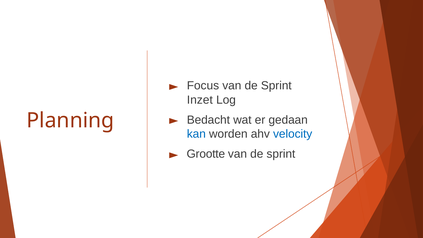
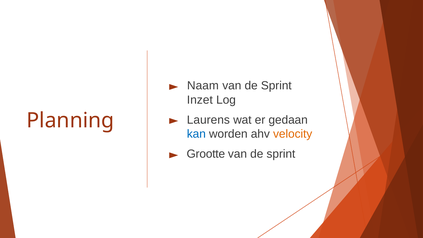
Focus: Focus -> Naam
Bedacht: Bedacht -> Laurens
velocity colour: blue -> orange
